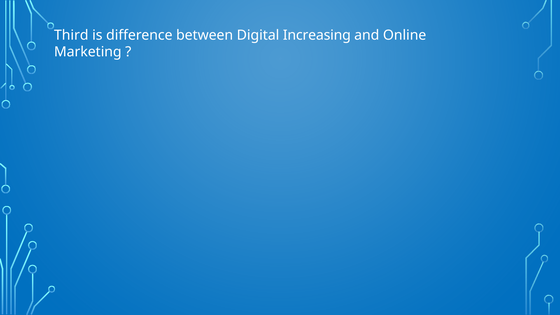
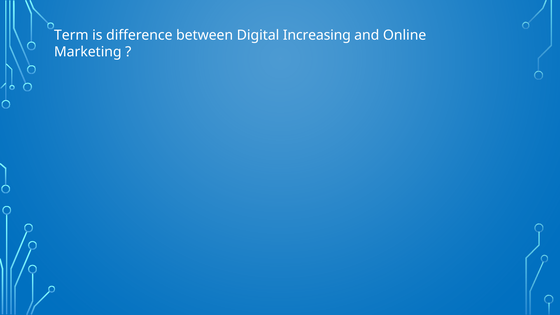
Third: Third -> Term
